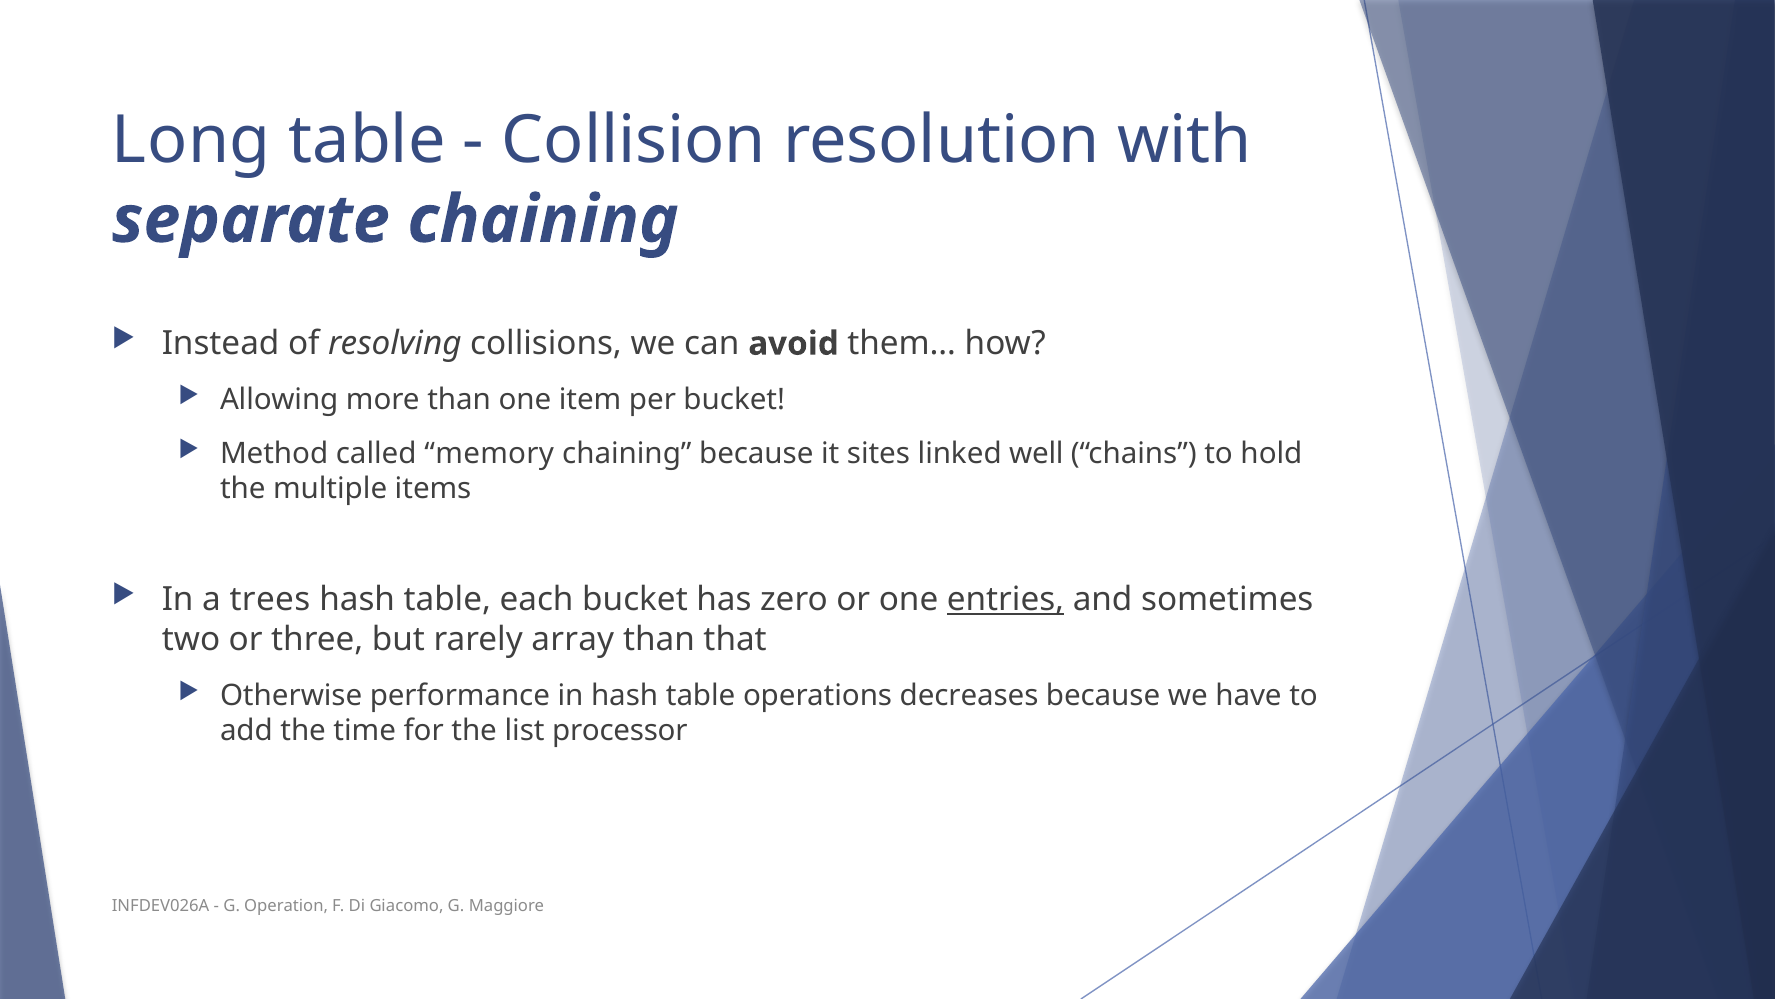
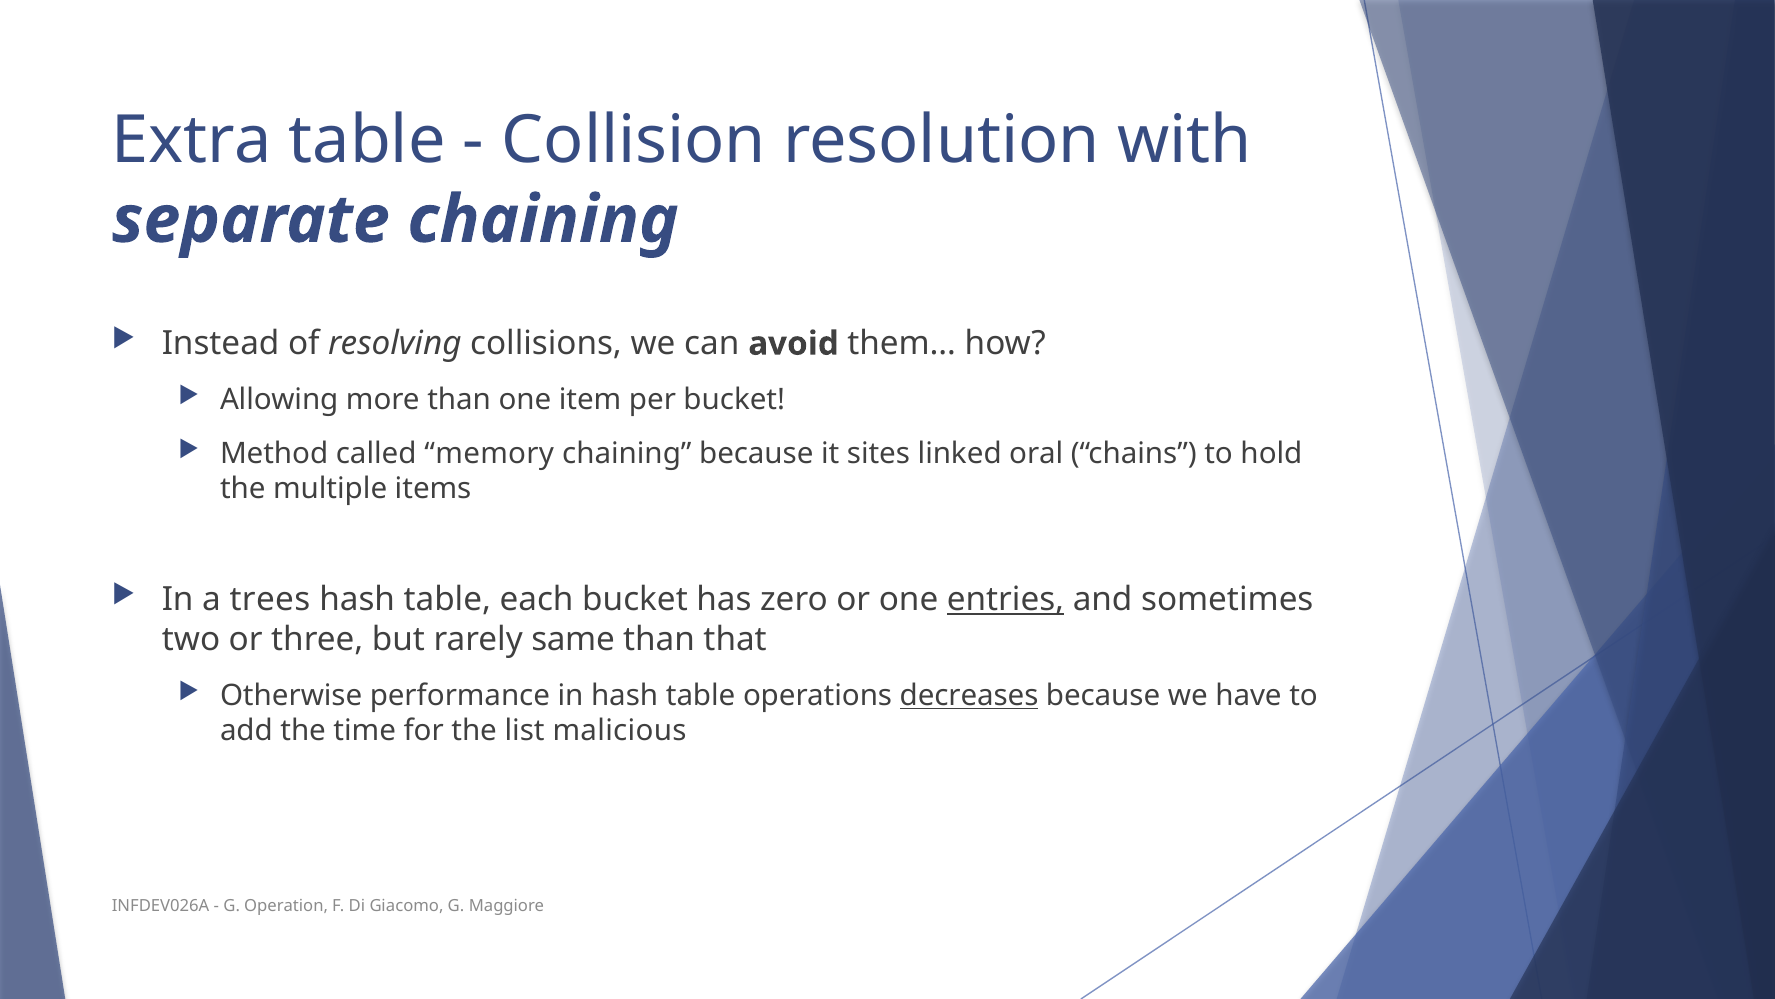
Long: Long -> Extra
well: well -> oral
array: array -> same
decreases underline: none -> present
processor: processor -> malicious
